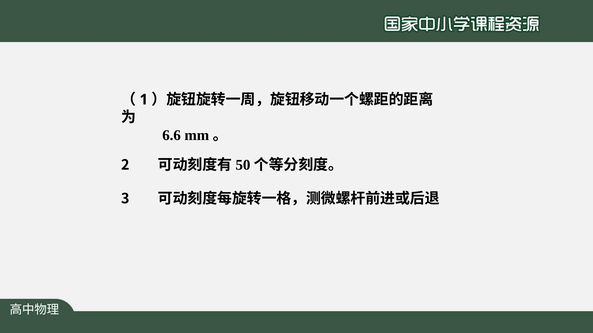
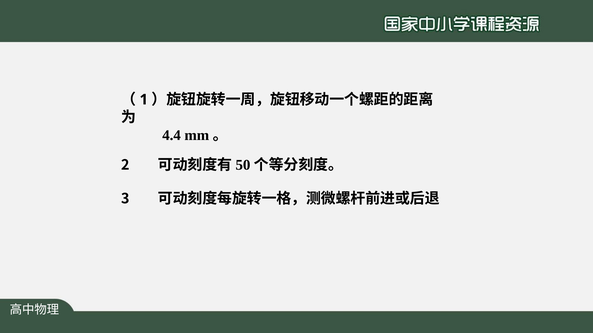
6.6: 6.6 -> 4.4
